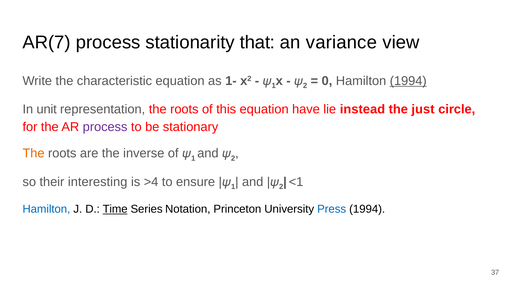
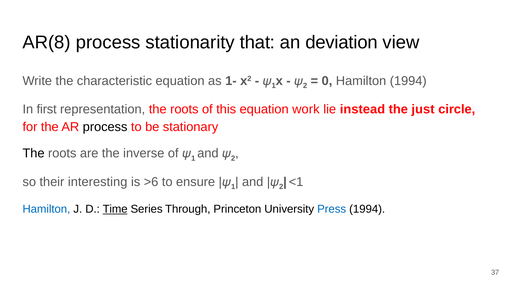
AR(7: AR(7 -> AR(8
variance: variance -> deviation
1994 at (408, 81) underline: present -> none
unit: unit -> first
have: have -> work
process at (105, 127) colour: purple -> black
The at (34, 153) colour: orange -> black
>4: >4 -> >6
Notation: Notation -> Through
